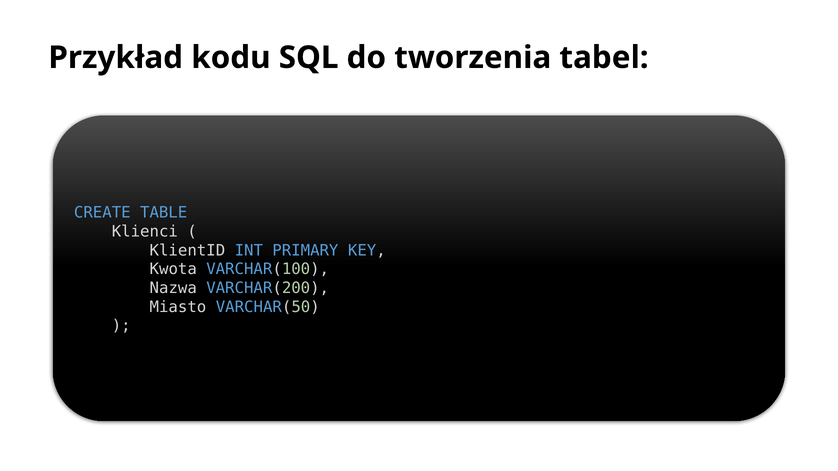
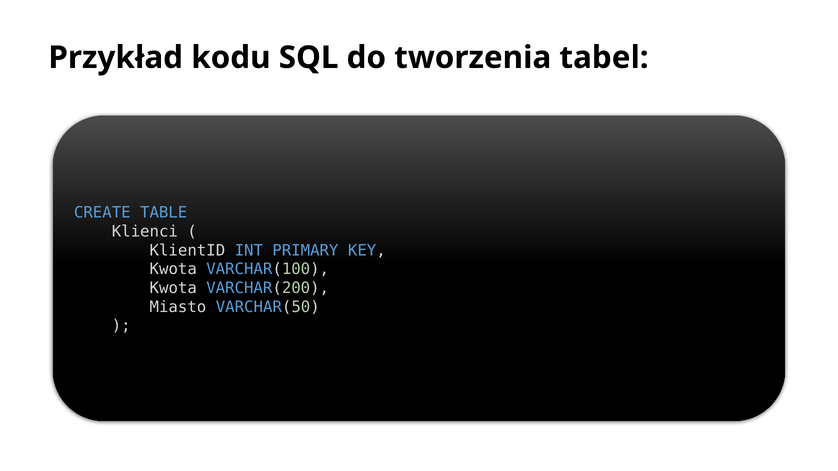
Nazwa at (173, 288): Nazwa -> Kwota
